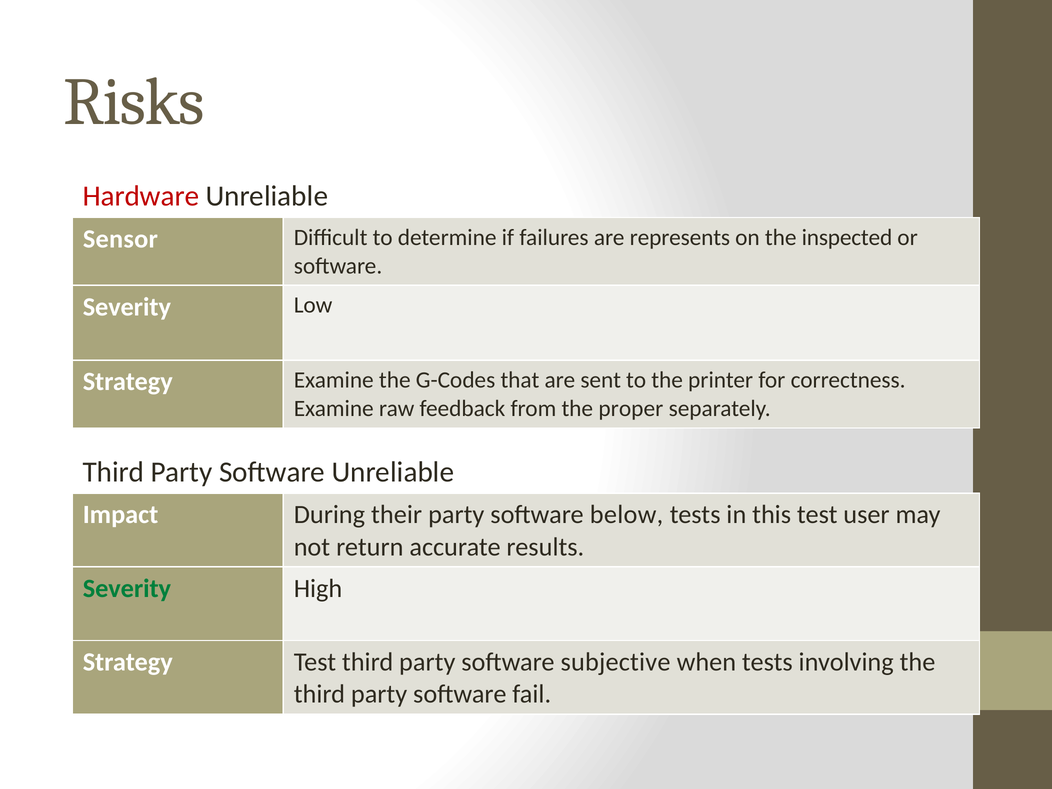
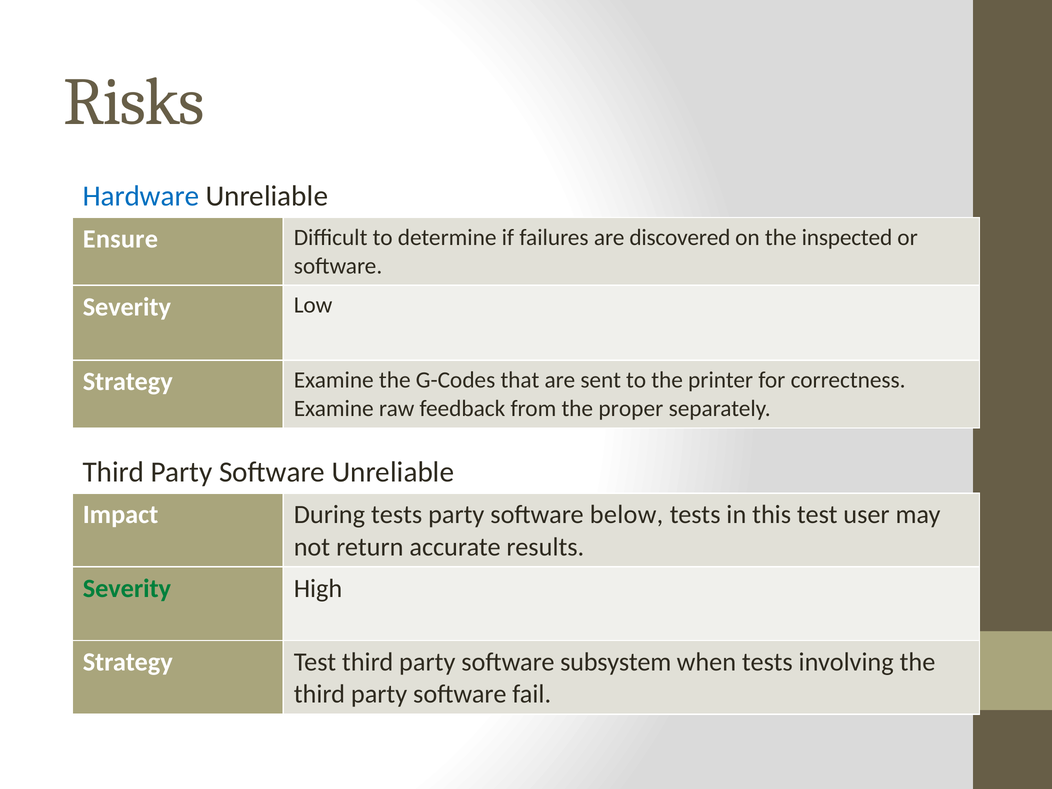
Hardware colour: red -> blue
Sensor: Sensor -> Ensure
represents: represents -> discovered
During their: their -> tests
subjective: subjective -> subsystem
